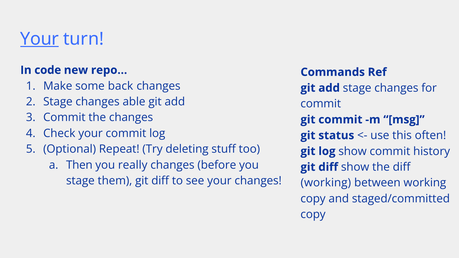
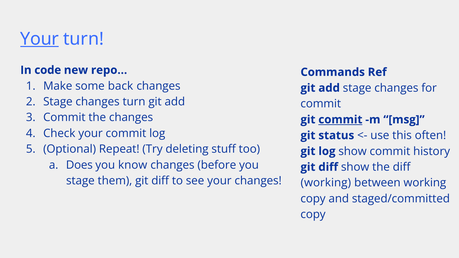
changes able: able -> turn
commit at (340, 120) underline: none -> present
Then: Then -> Does
really: really -> know
